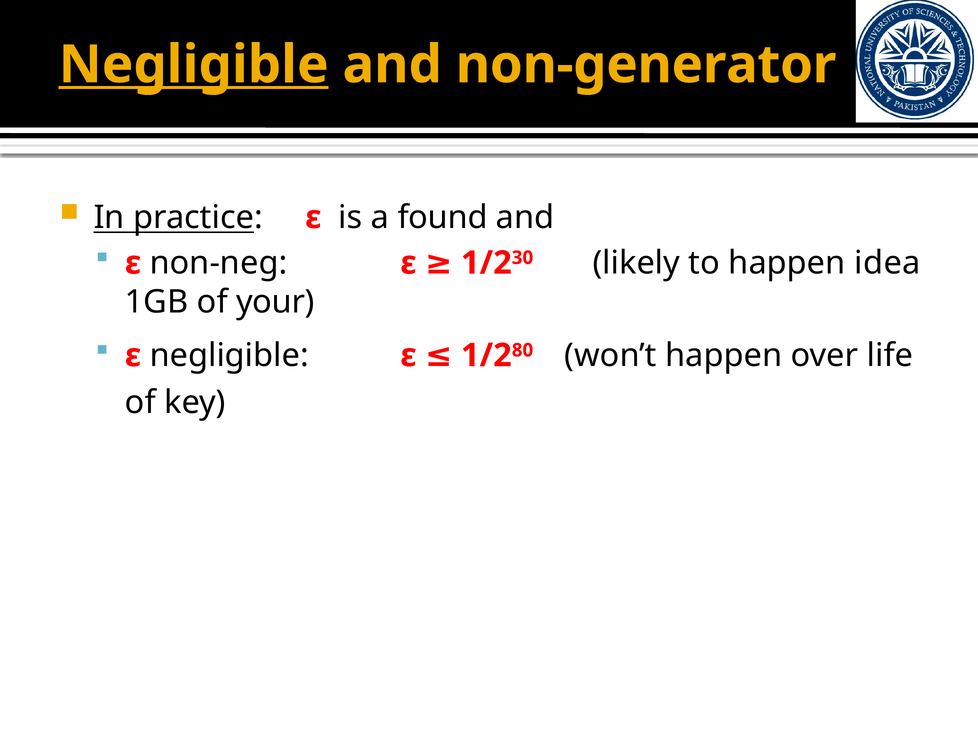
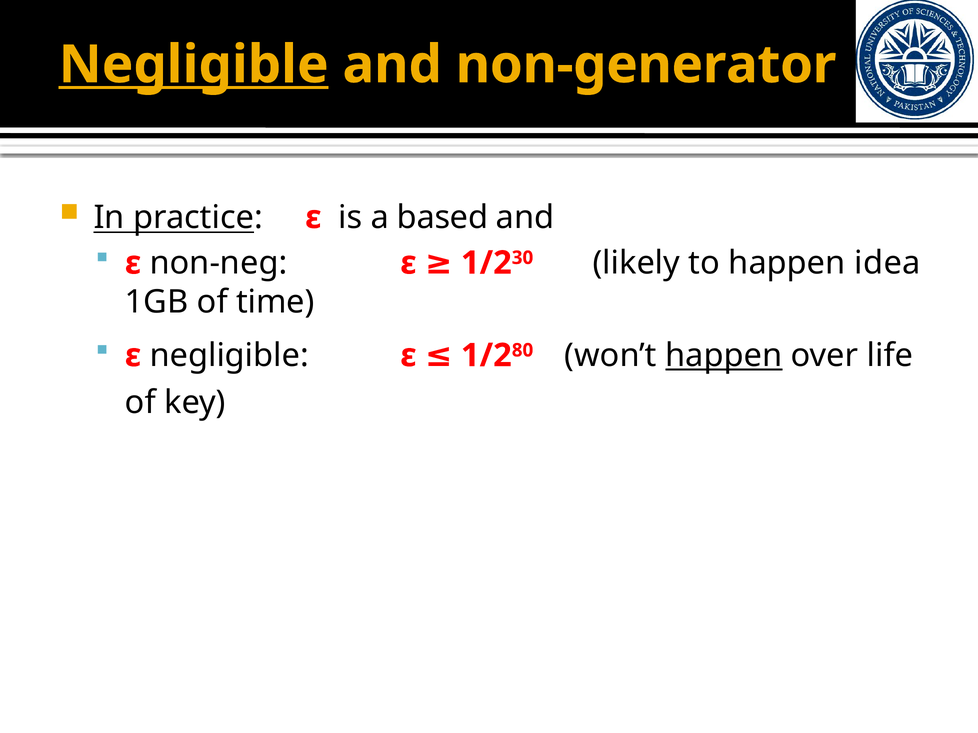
found: found -> based
your: your -> time
happen at (724, 356) underline: none -> present
